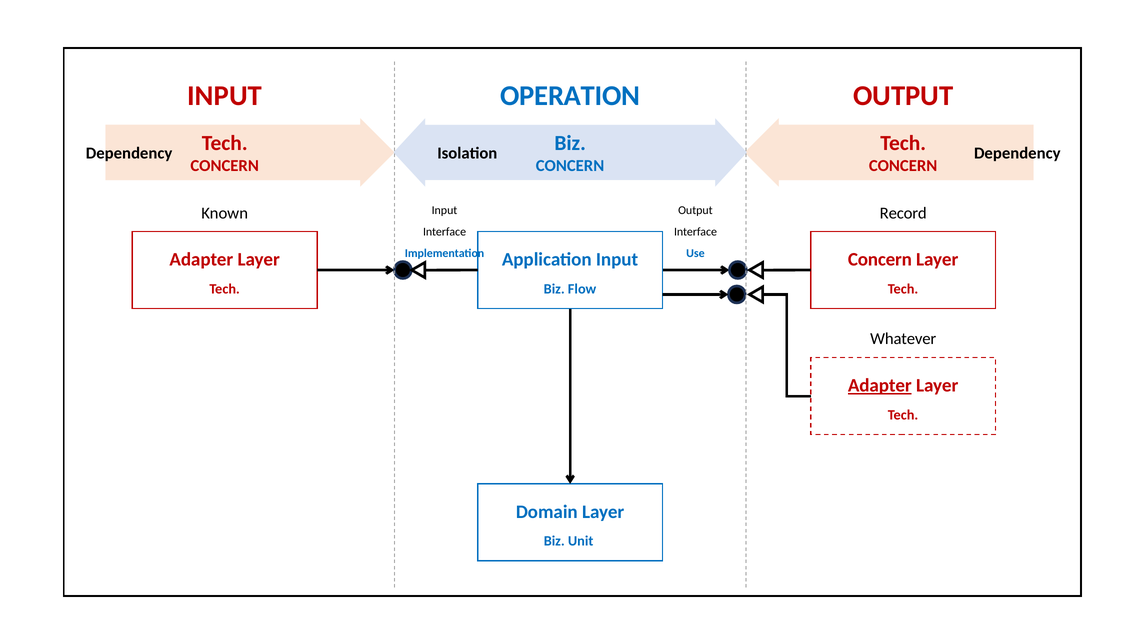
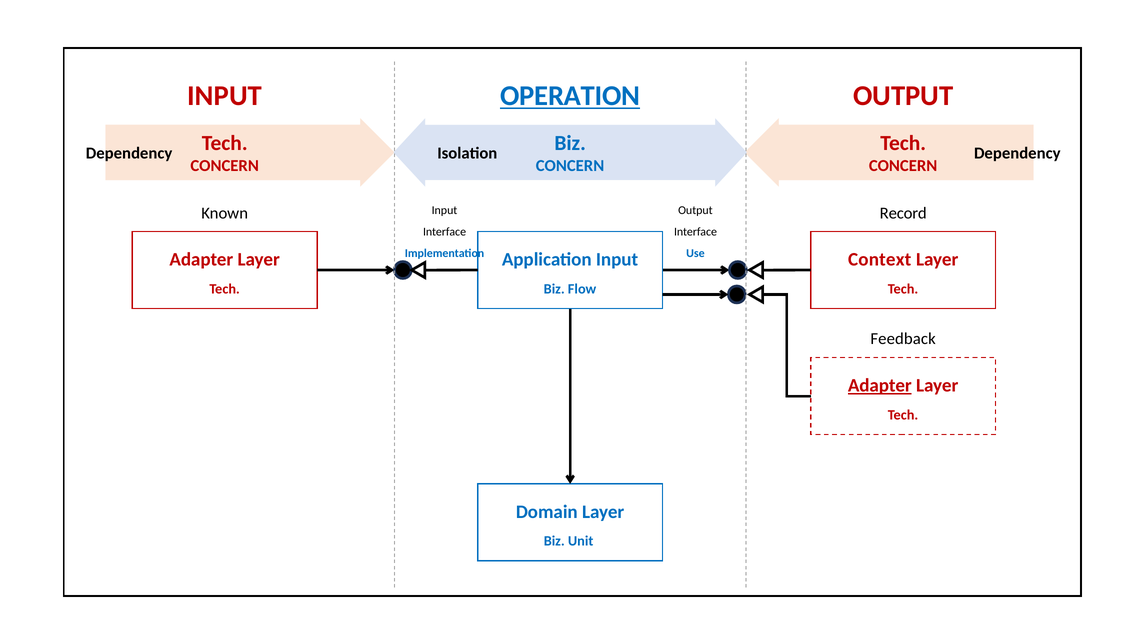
OPERATION underline: none -> present
Concern at (880, 260): Concern -> Context
Whatever: Whatever -> Feedback
